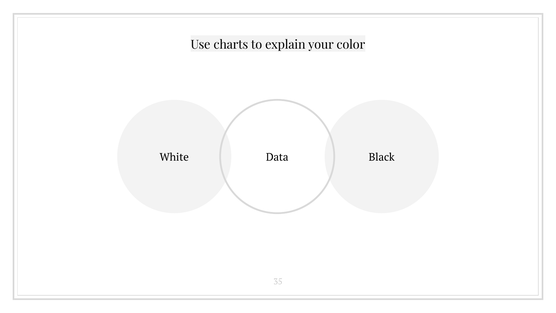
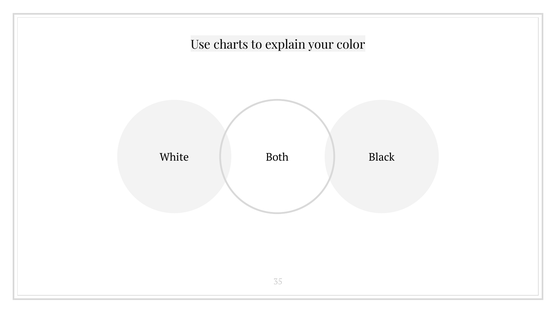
Data: Data -> Both
